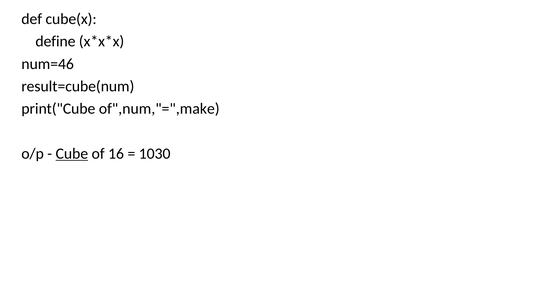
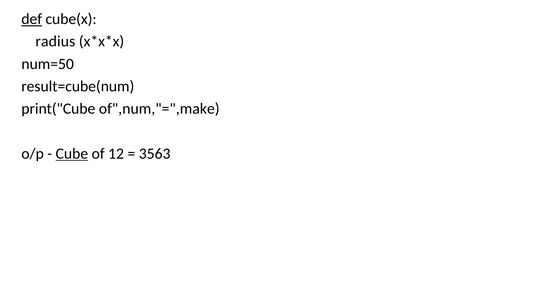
def underline: none -> present
define: define -> radius
num=46: num=46 -> num=50
16: 16 -> 12
1030: 1030 -> 3563
